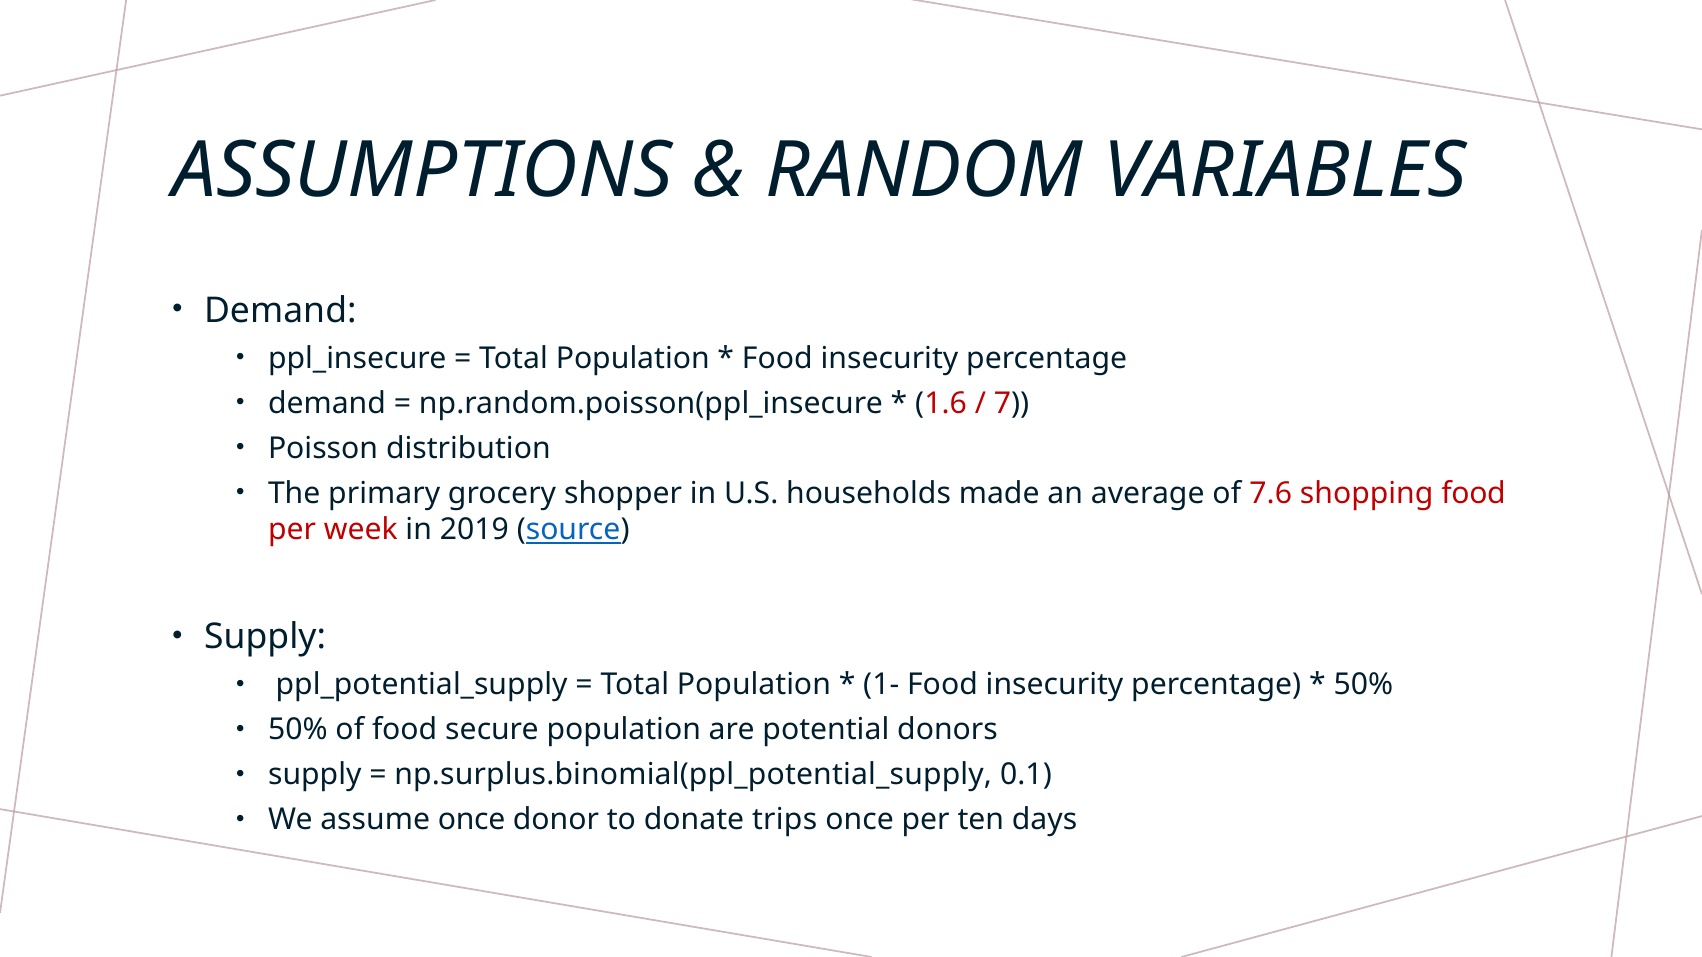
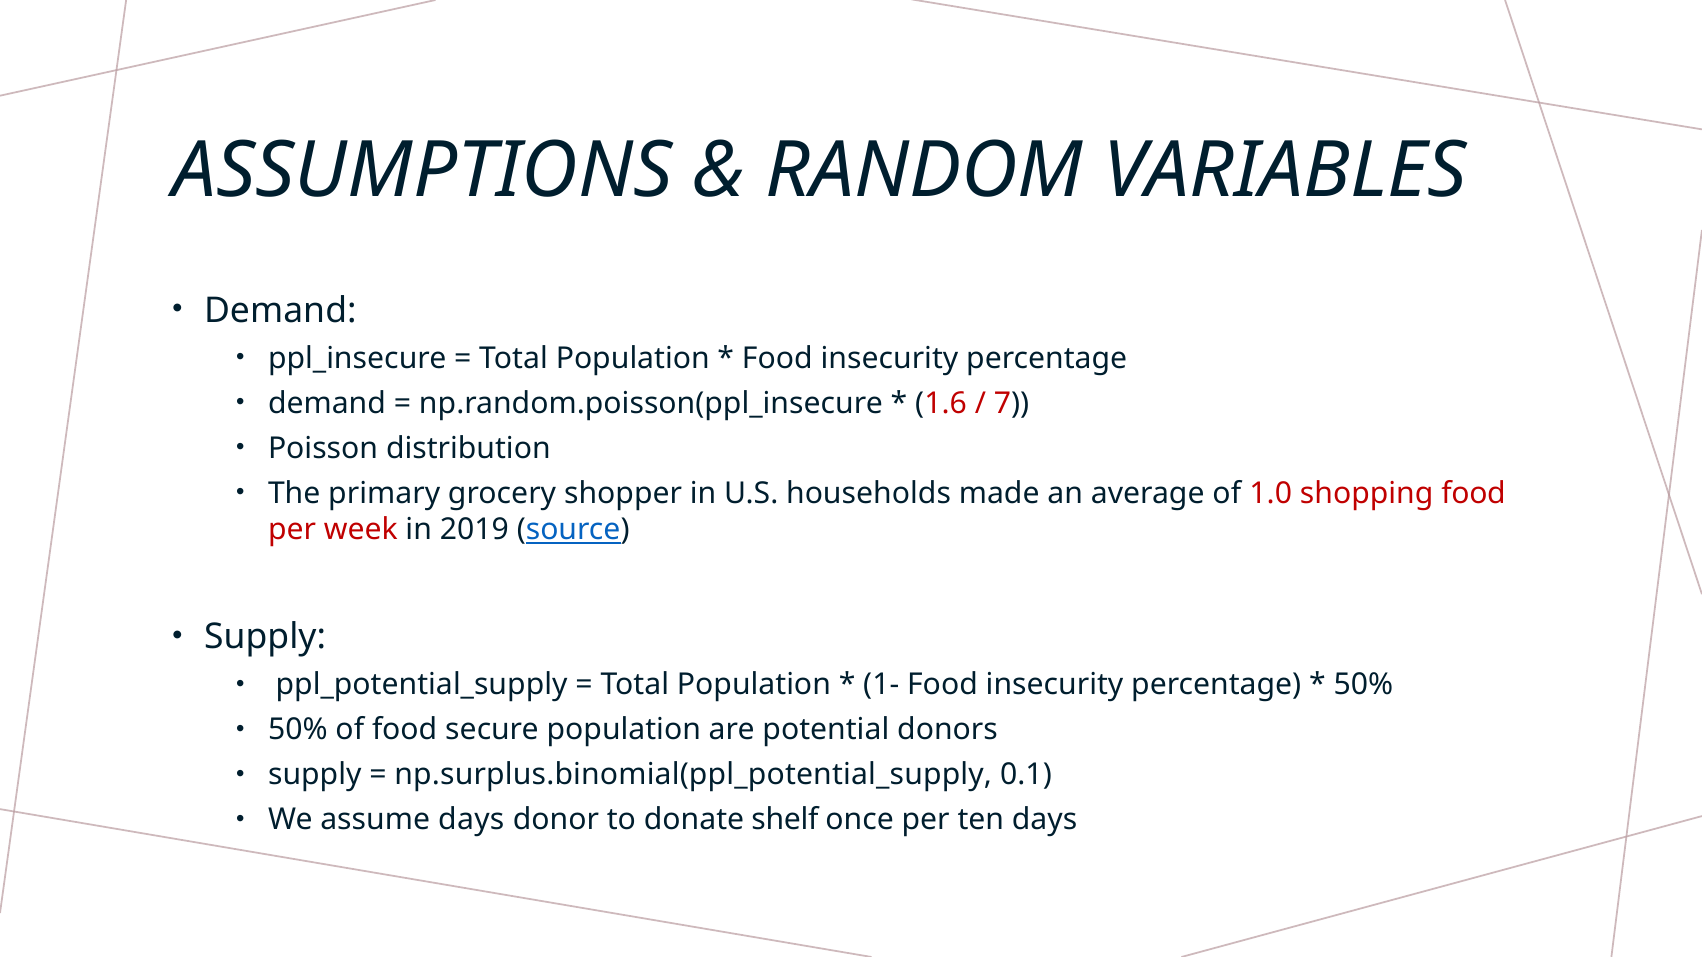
7.6: 7.6 -> 1.0
assume once: once -> days
trips: trips -> shelf
